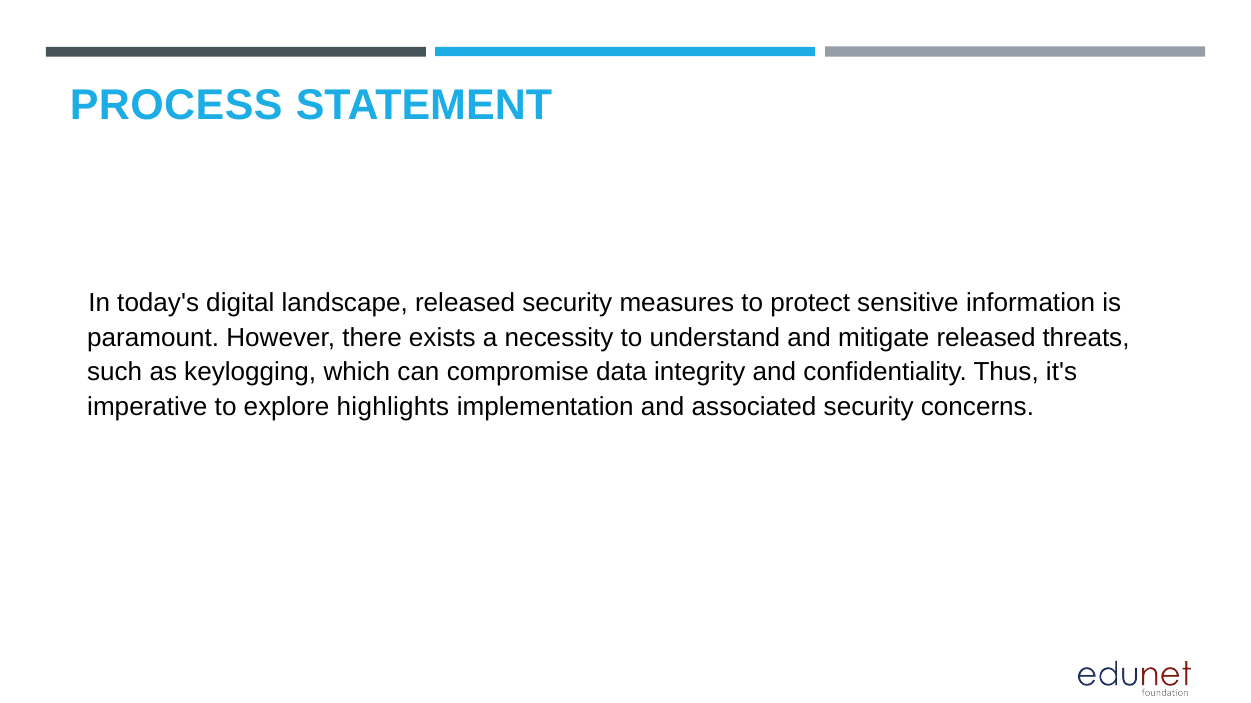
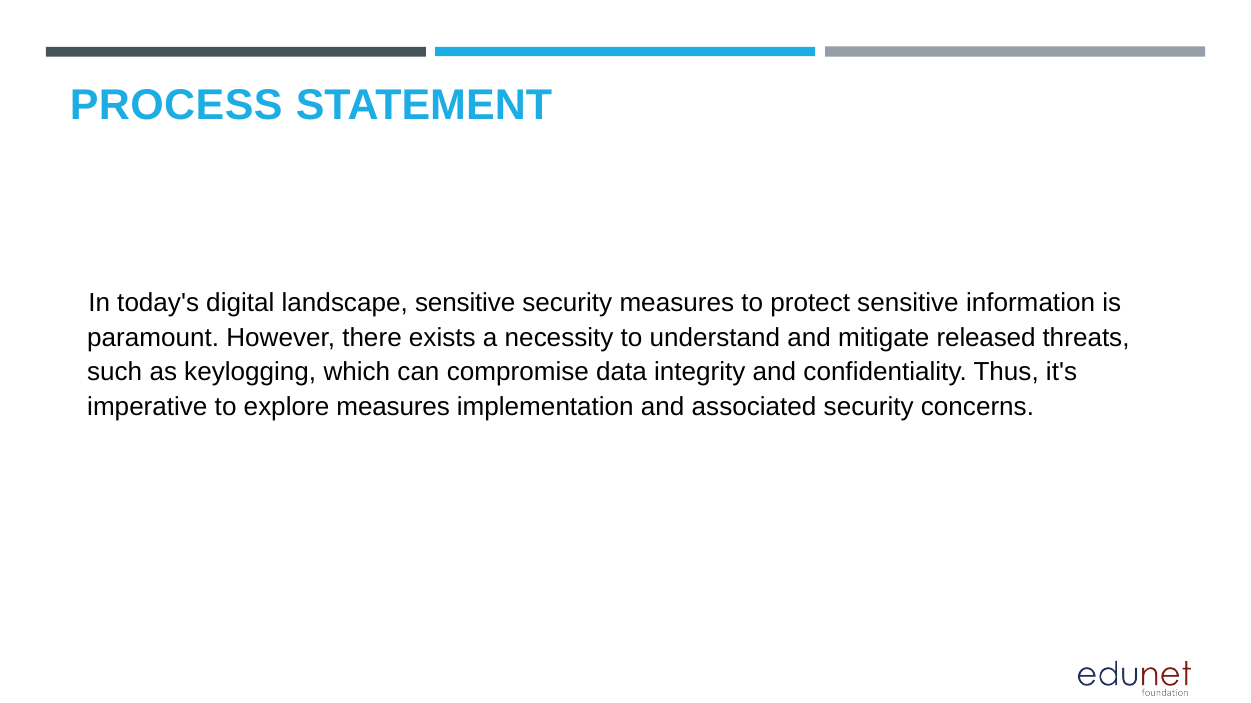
landscape released: released -> sensitive
explore highlights: highlights -> measures
